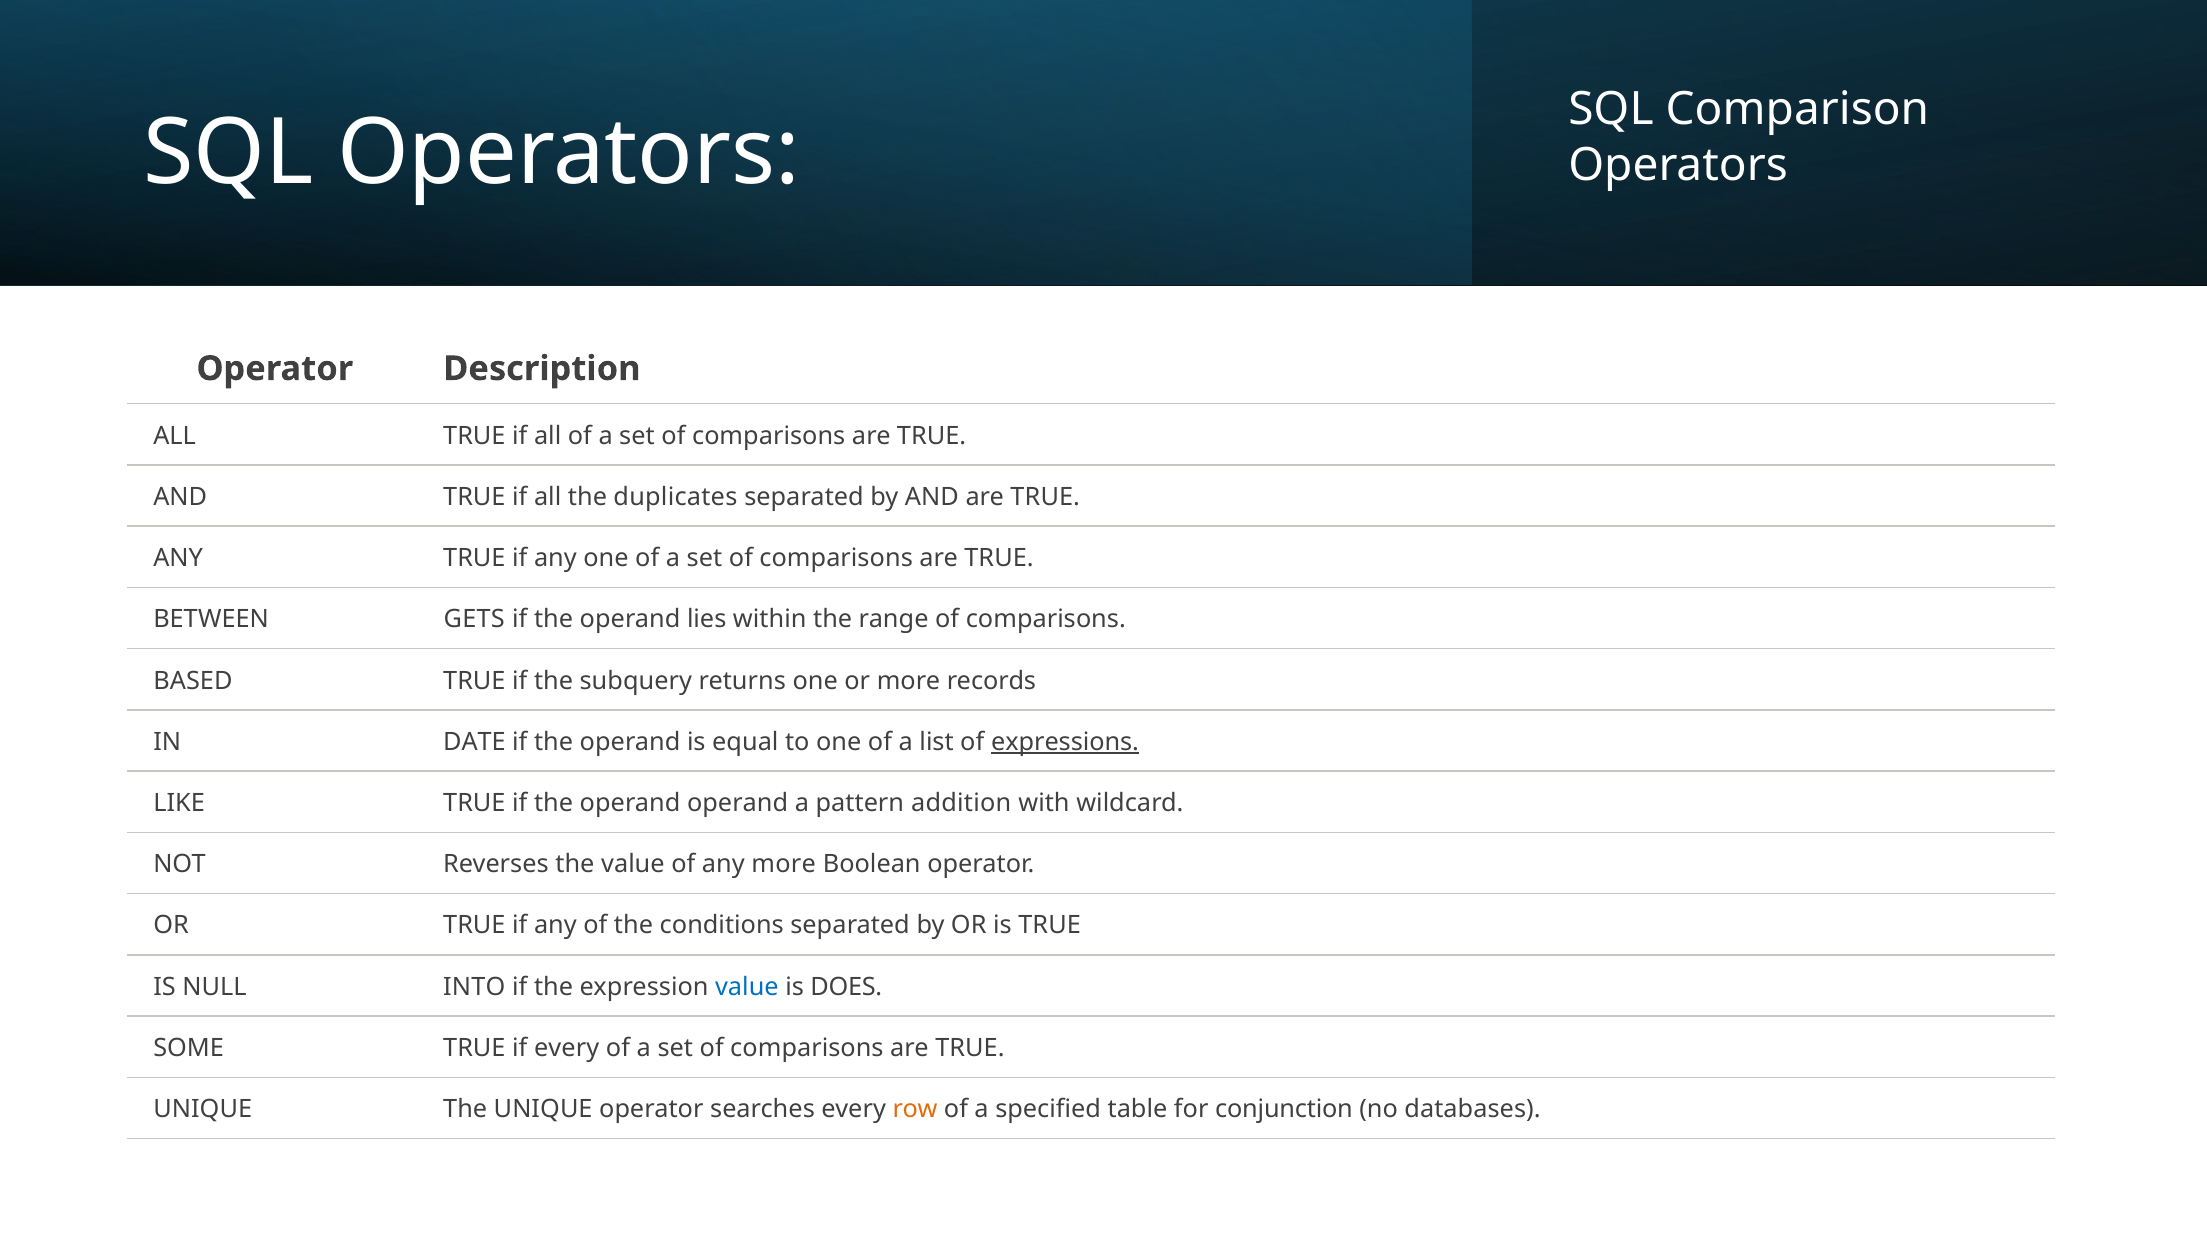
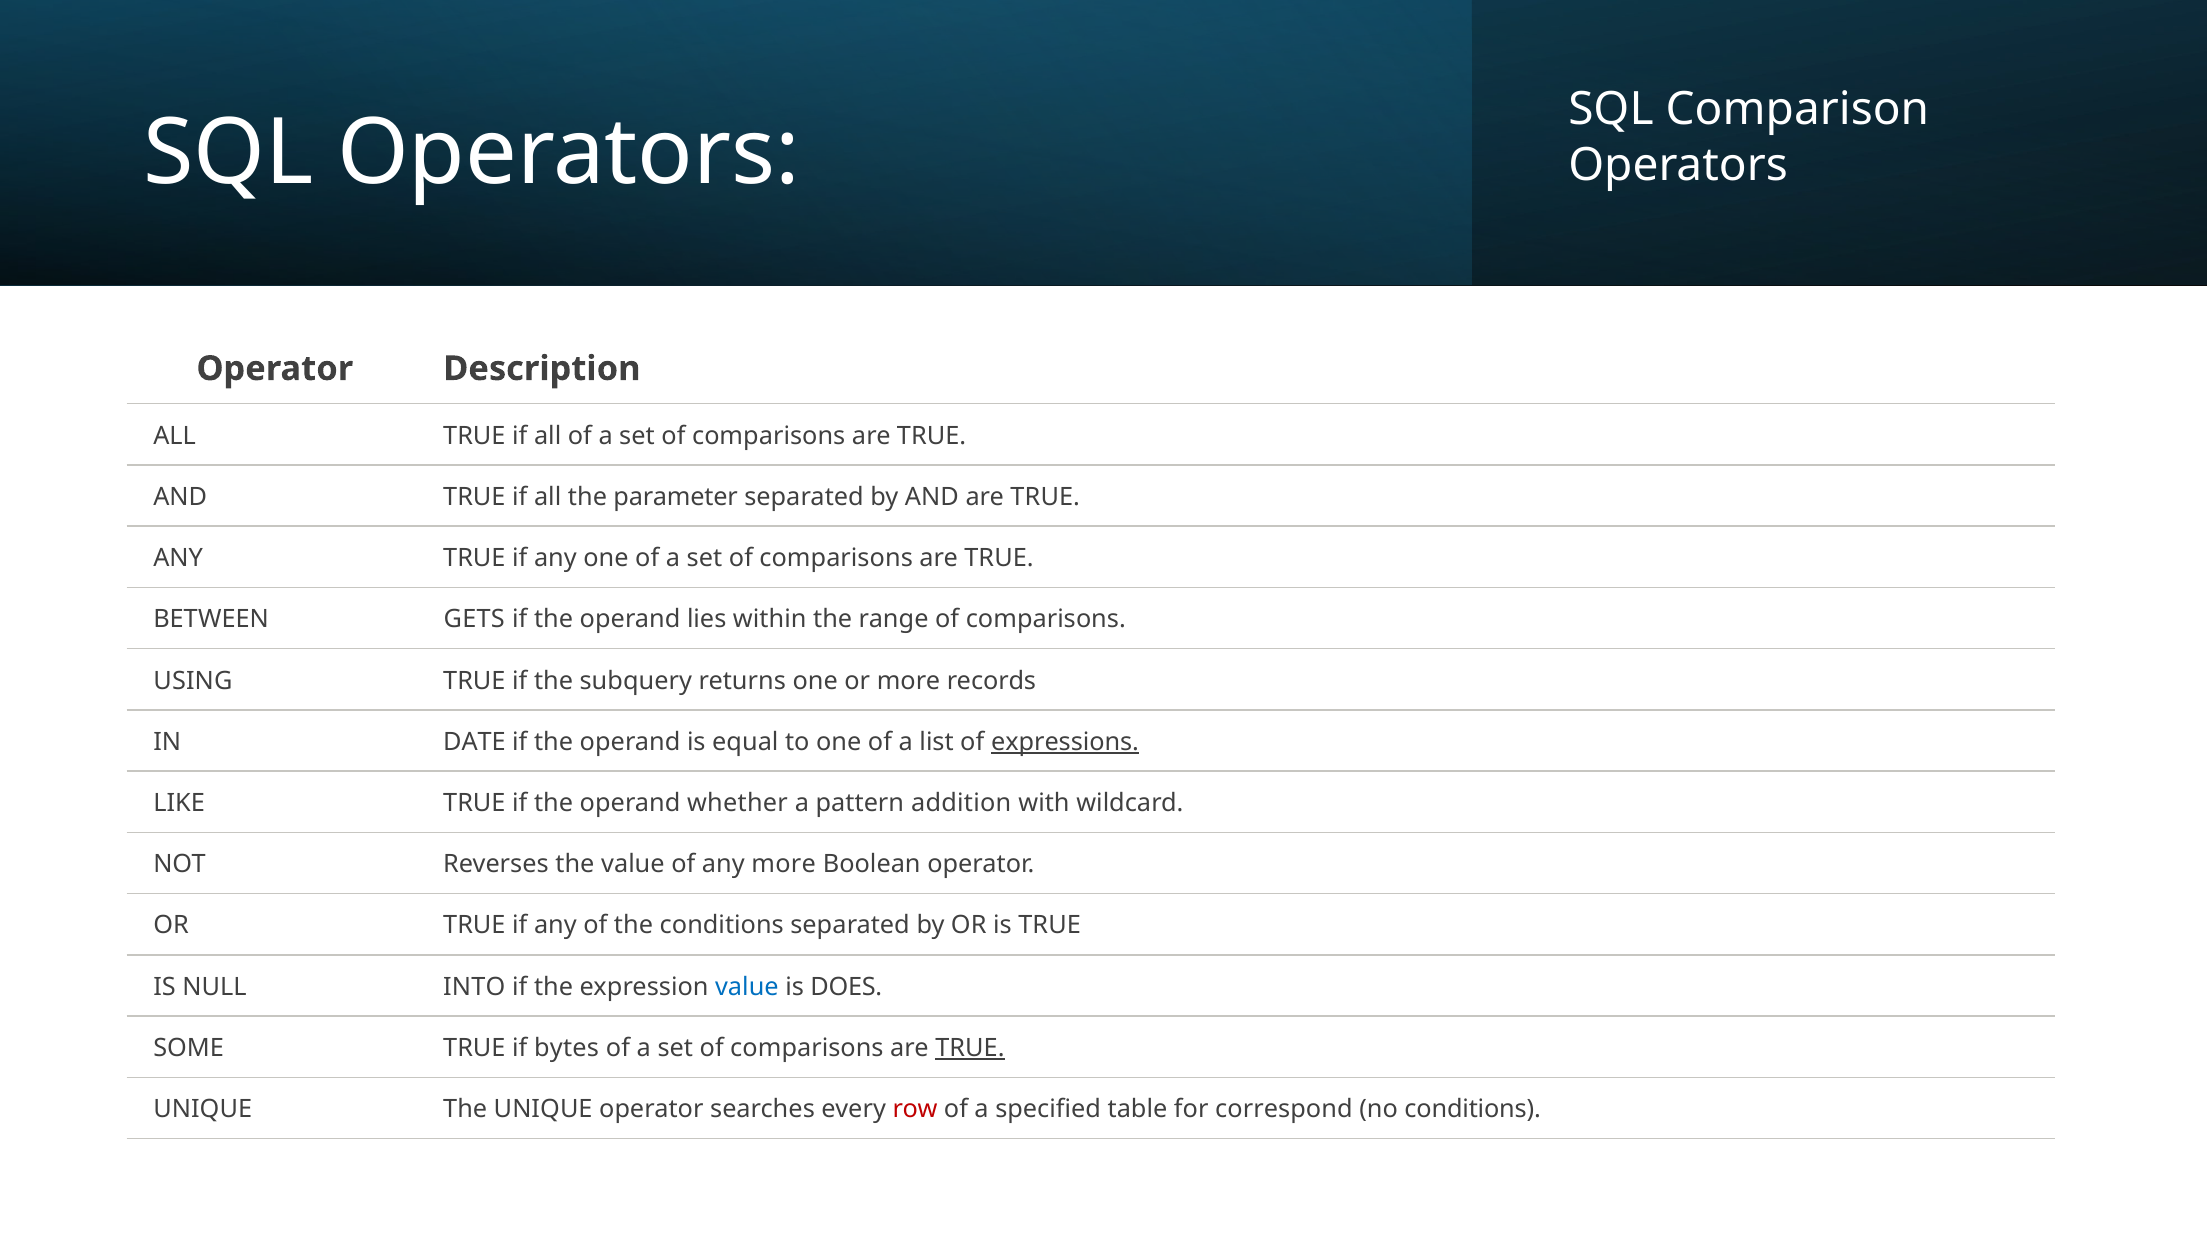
duplicates: duplicates -> parameter
BASED: BASED -> USING
operand operand: operand -> whether
if every: every -> bytes
TRUE at (970, 1048) underline: none -> present
row colour: orange -> red
conjunction: conjunction -> correspond
no databases: databases -> conditions
